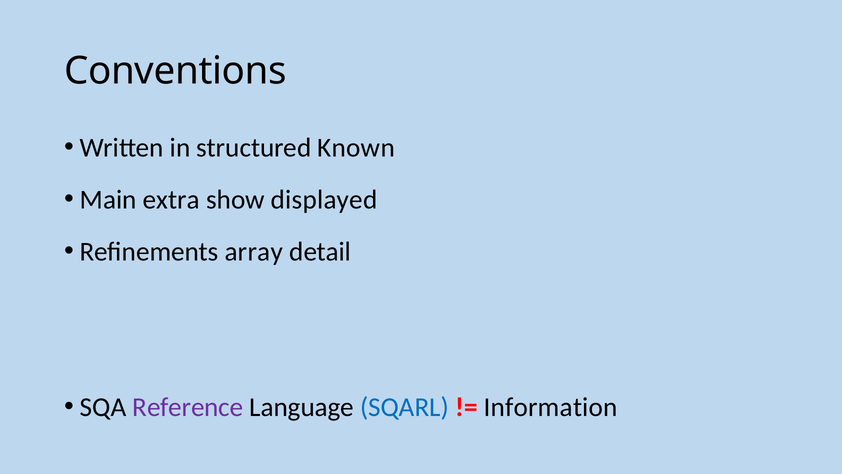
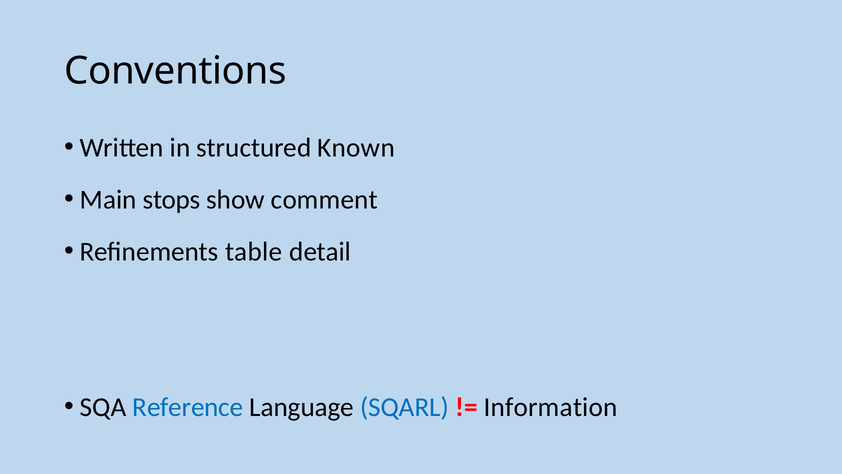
extra: extra -> stops
displayed: displayed -> comment
array: array -> table
Reference colour: purple -> blue
